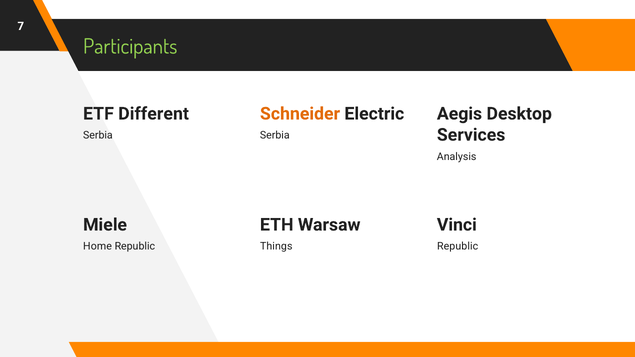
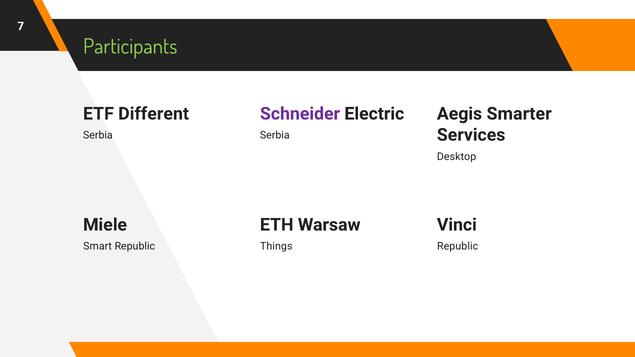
Schneider colour: orange -> purple
Desktop: Desktop -> Smarter
Analysis: Analysis -> Desktop
Home: Home -> Smart
